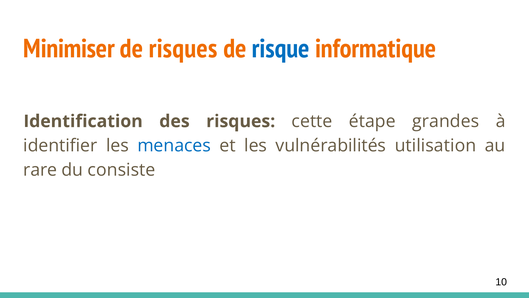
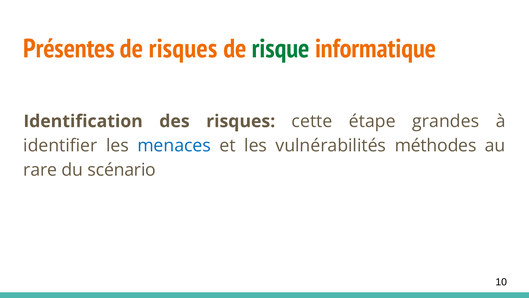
Minimiser: Minimiser -> Présentes
risque colour: blue -> green
utilisation: utilisation -> méthodes
consiste: consiste -> scénario
